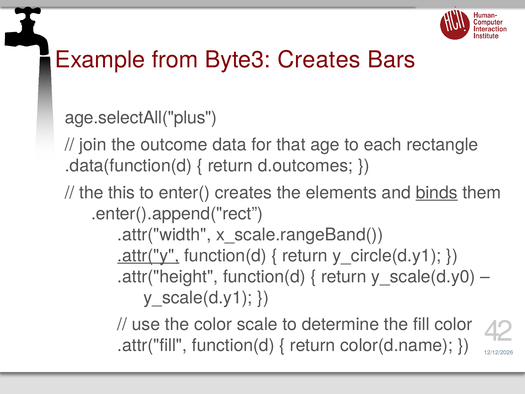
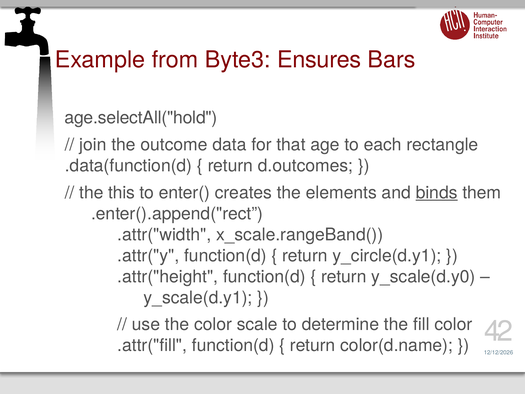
Byte3 Creates: Creates -> Ensures
age.selectAll("plus: age.selectAll("plus -> age.selectAll("hold
.attr("y underline: present -> none
